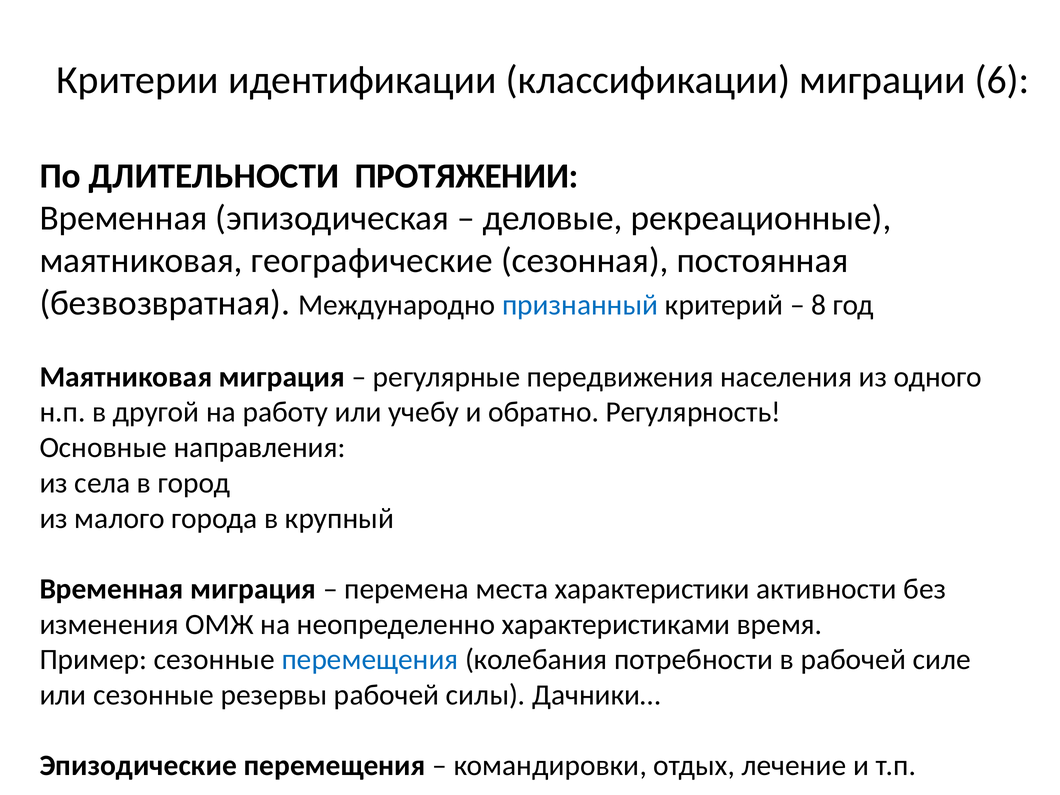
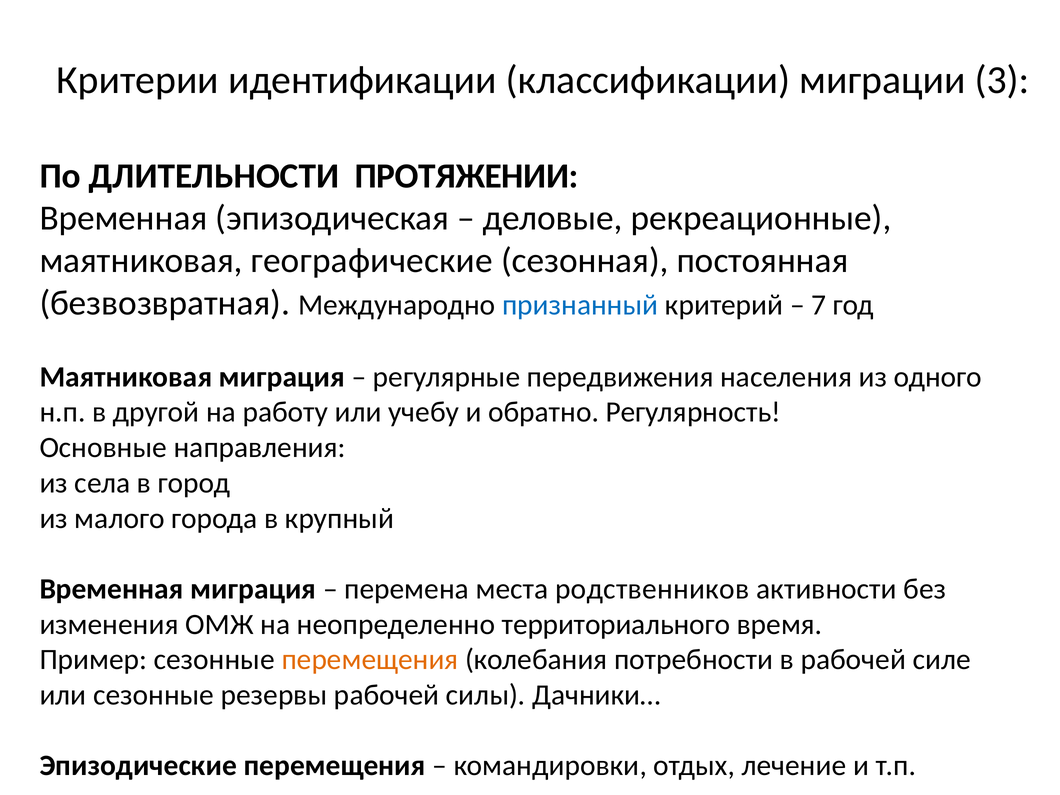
6: 6 -> 3
8: 8 -> 7
характеристики: характеристики -> родственников
характеристиками: характеристиками -> территориального
перемещения at (370, 660) colour: blue -> orange
